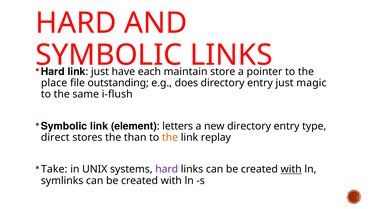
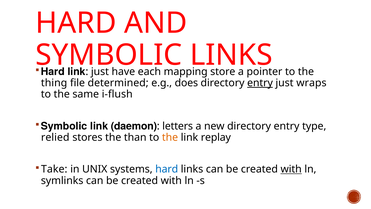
maintain: maintain -> mapping
place: place -> thing
outstanding: outstanding -> determined
entry at (260, 83) underline: none -> present
magic: magic -> wraps
element: element -> daemon
direct: direct -> relied
hard at (167, 169) colour: purple -> blue
